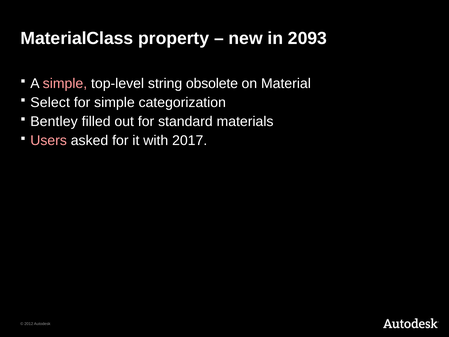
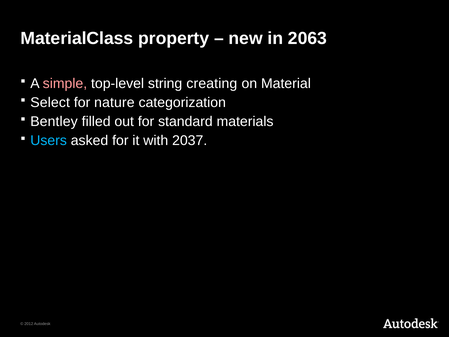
2093: 2093 -> 2063
obsolete: obsolete -> creating
for simple: simple -> nature
Users colour: pink -> light blue
2017: 2017 -> 2037
